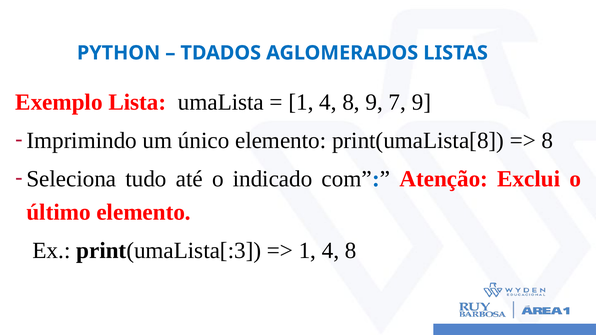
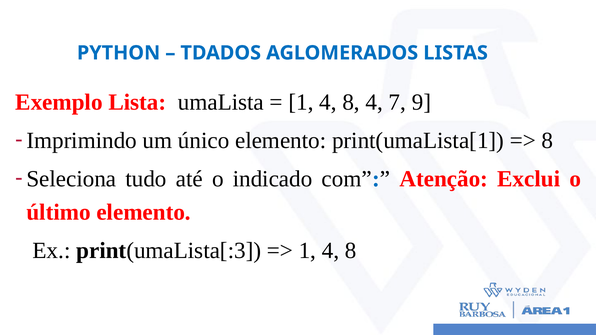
8 9: 9 -> 4
print(umaLista[8: print(umaLista[8 -> print(umaLista[1
